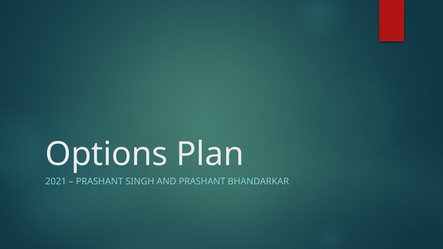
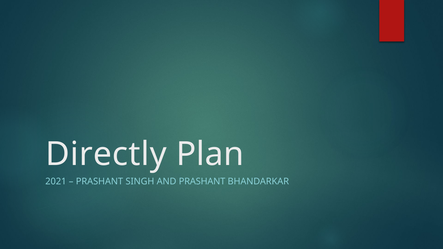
Options: Options -> Directly
